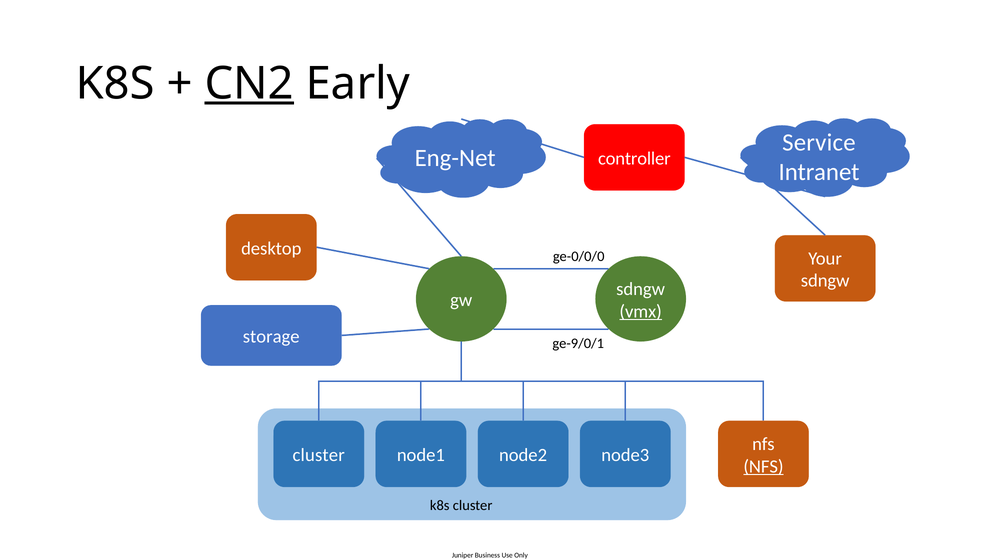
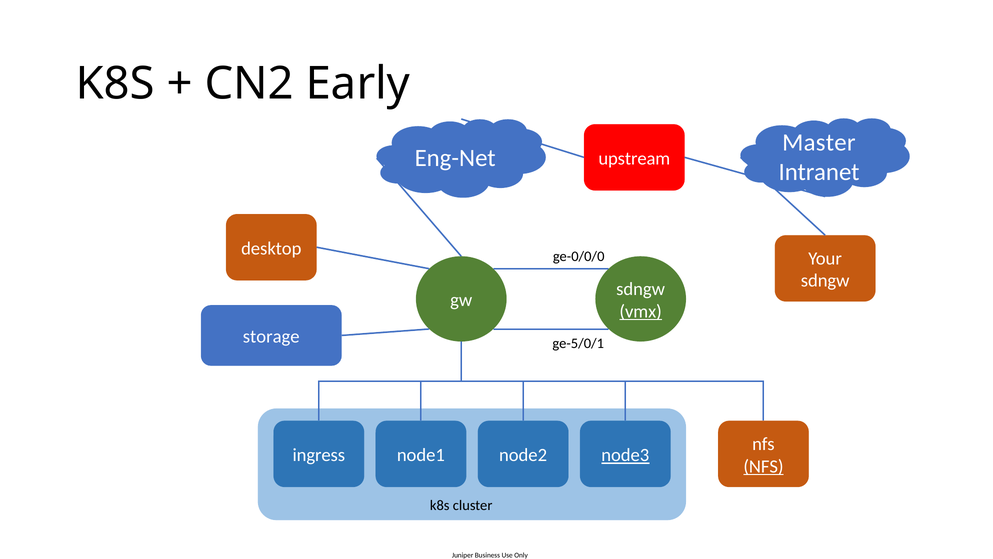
CN2 underline: present -> none
Service: Service -> Master
controller: controller -> upstream
ge-9/0/1: ge-9/0/1 -> ge-5/0/1
cluster at (319, 455): cluster -> ingress
node3 underline: none -> present
